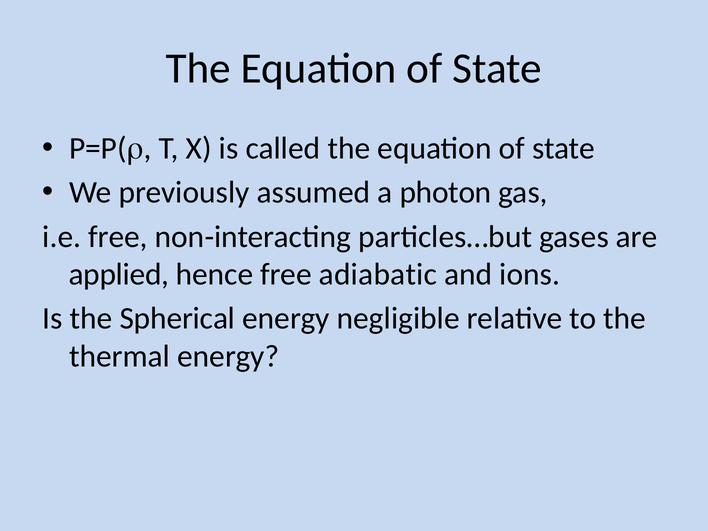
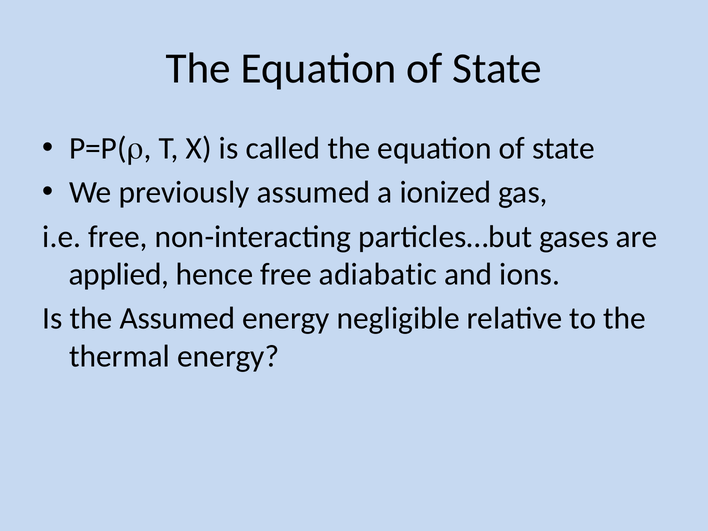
photon: photon -> ionized
the Spherical: Spherical -> Assumed
